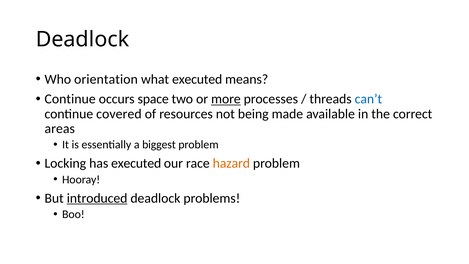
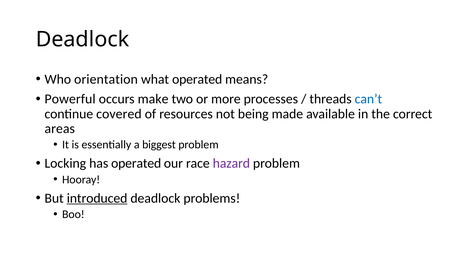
what executed: executed -> operated
Continue at (70, 99): Continue -> Powerful
space: space -> make
more underline: present -> none
has executed: executed -> operated
hazard colour: orange -> purple
